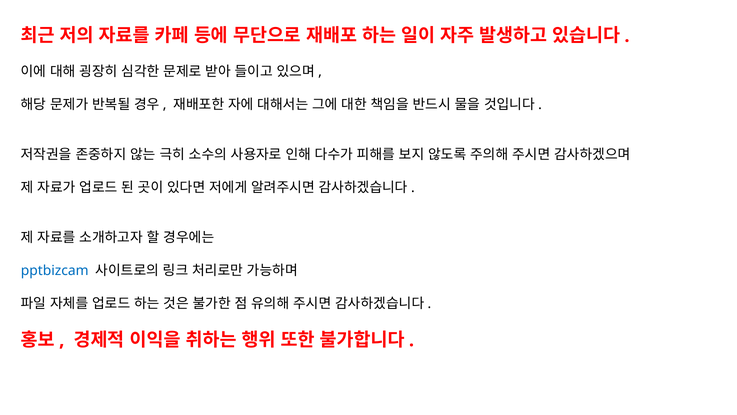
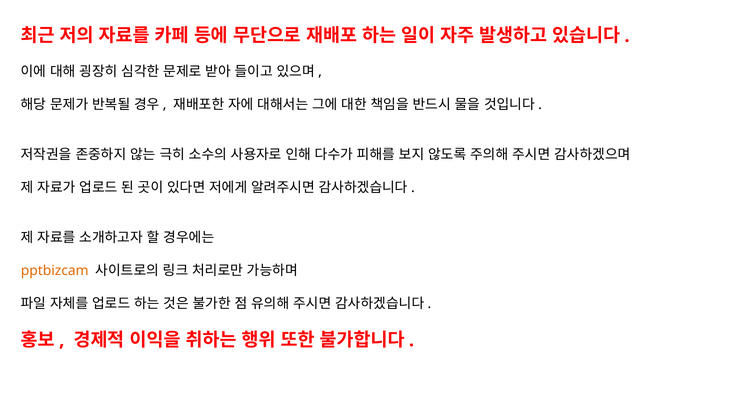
pptbizcam colour: blue -> orange
